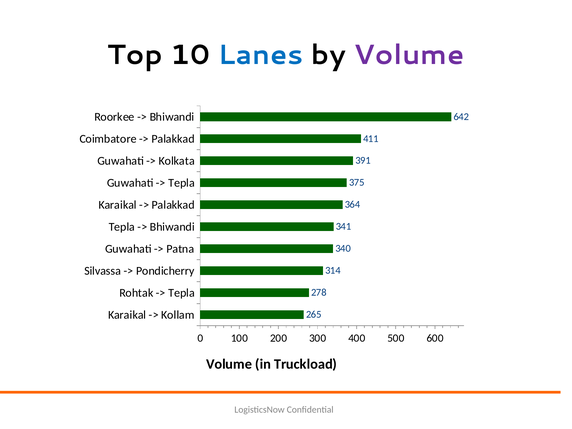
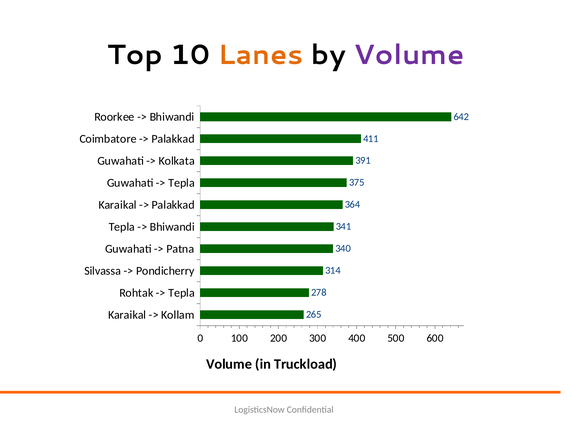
Lanes colour: blue -> orange
